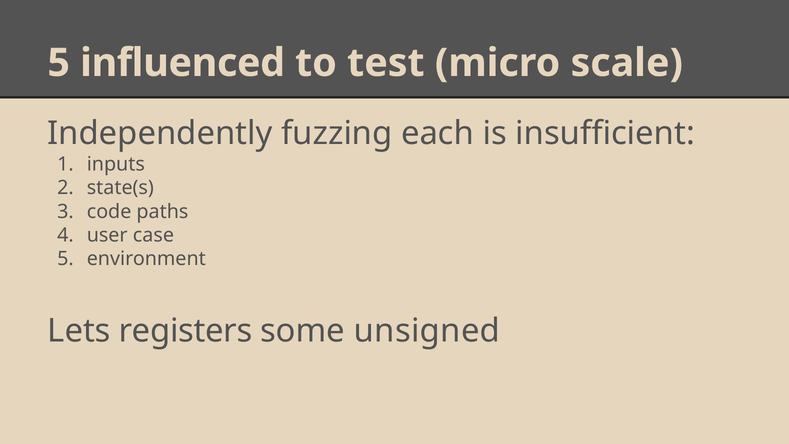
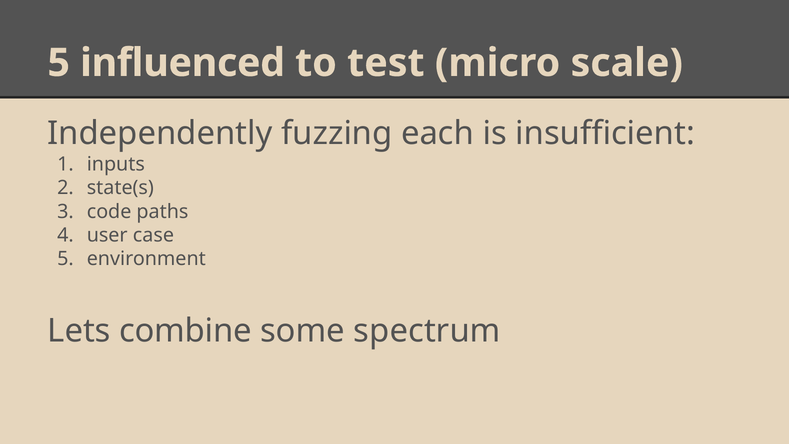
registers: registers -> combine
unsigned: unsigned -> spectrum
